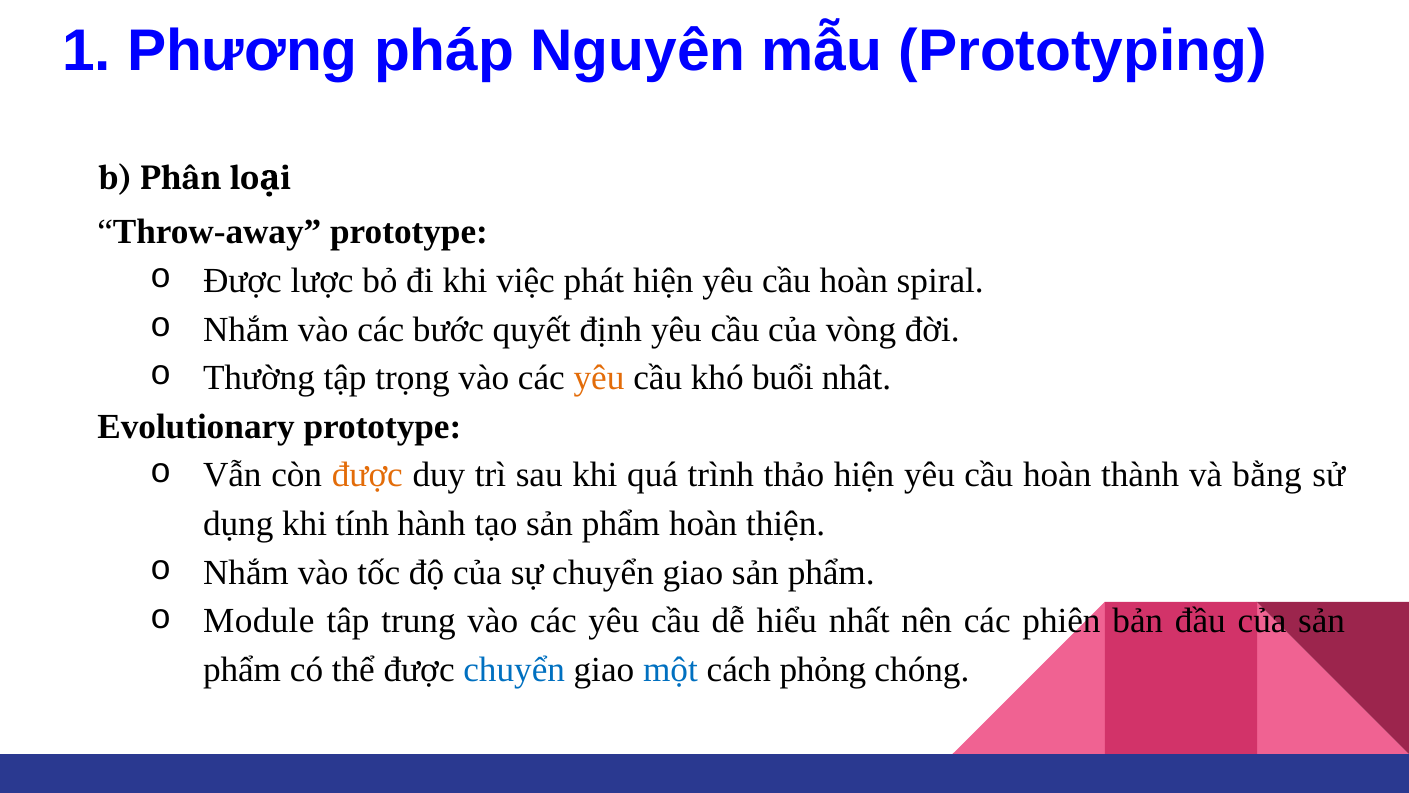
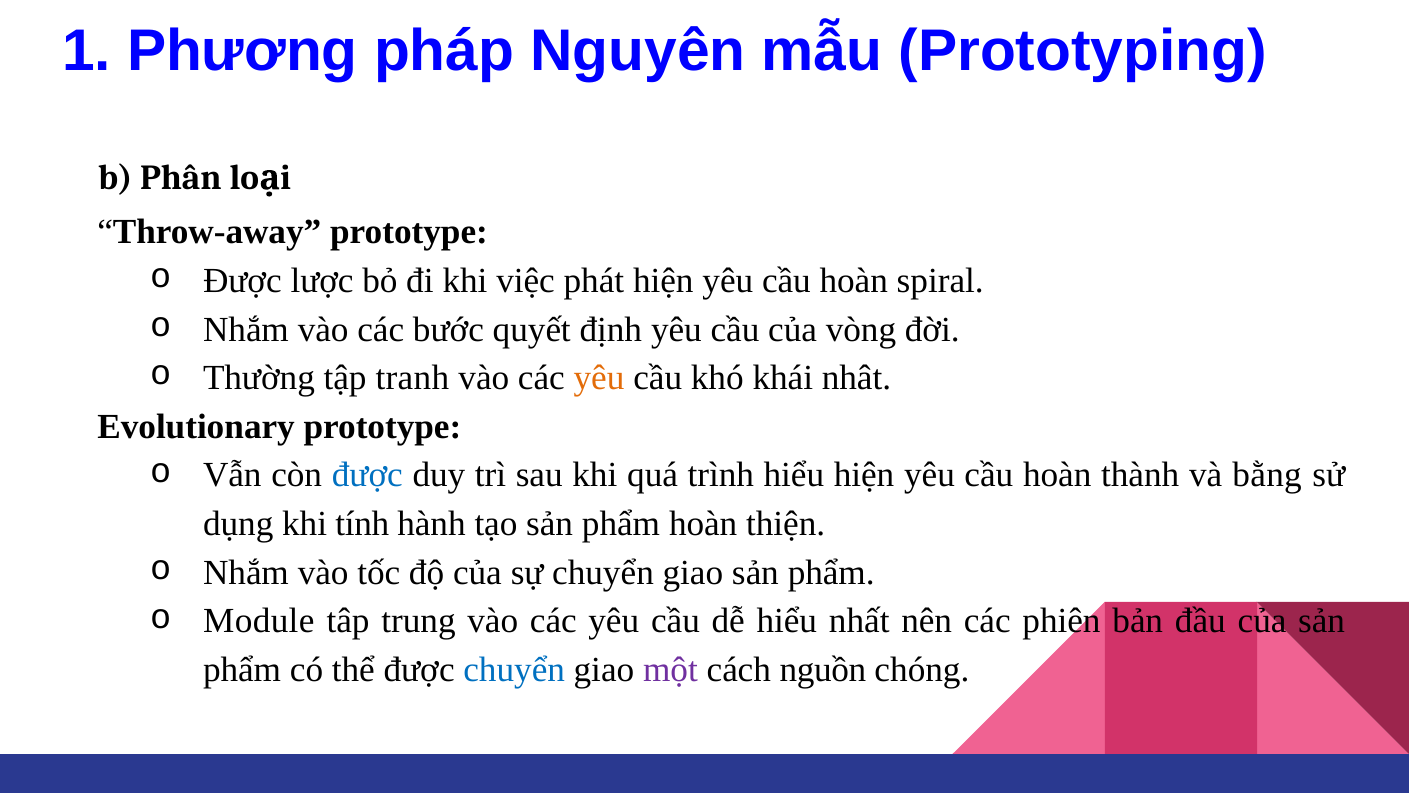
trọng: trọng -> tranh
buổi: buổi -> khái
được at (367, 475) colour: orange -> blue
trình thảo: thảo -> hiểu
một colour: blue -> purple
phỏng: phỏng -> nguồn
